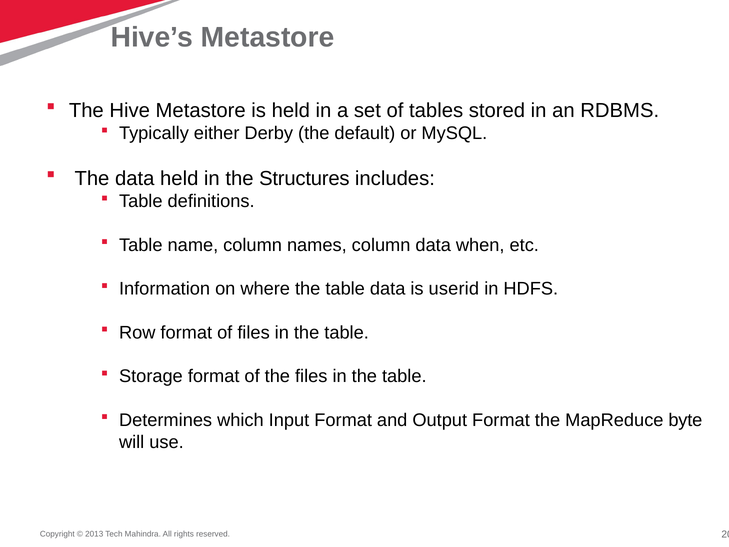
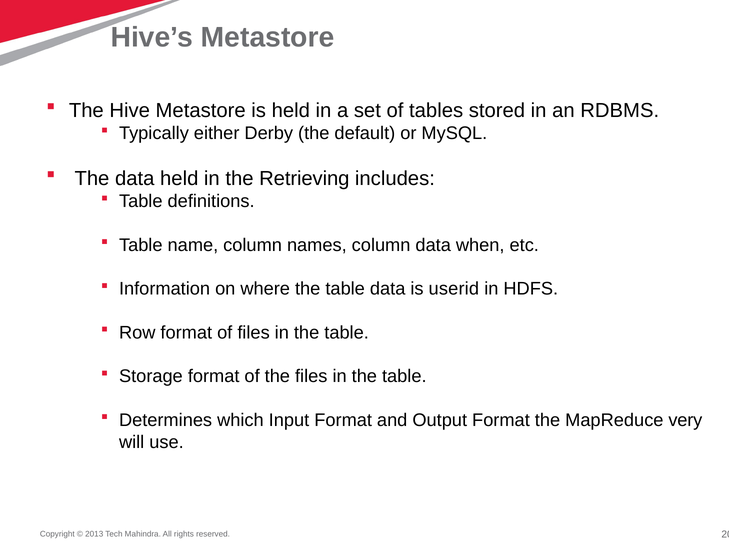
Structures: Structures -> Retrieving
byte: byte -> very
